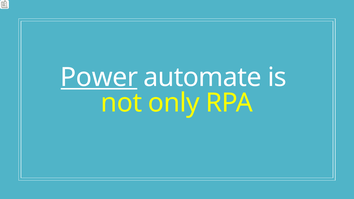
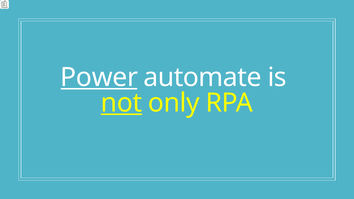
not underline: none -> present
